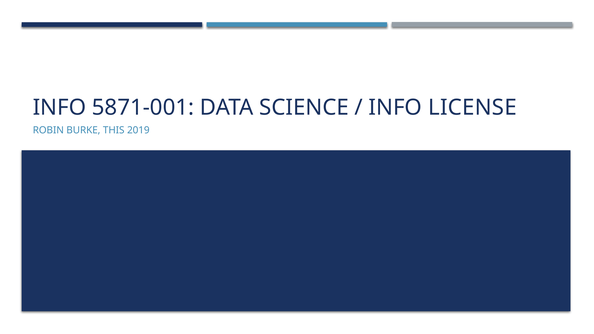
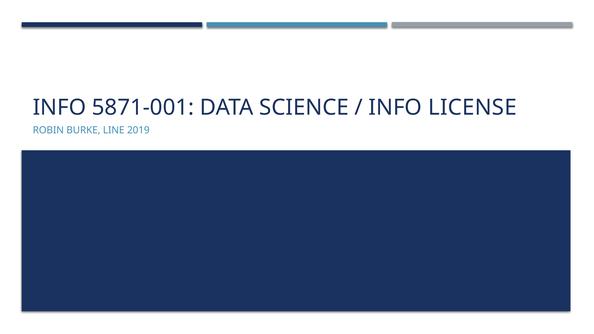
THIS: THIS -> LINE
